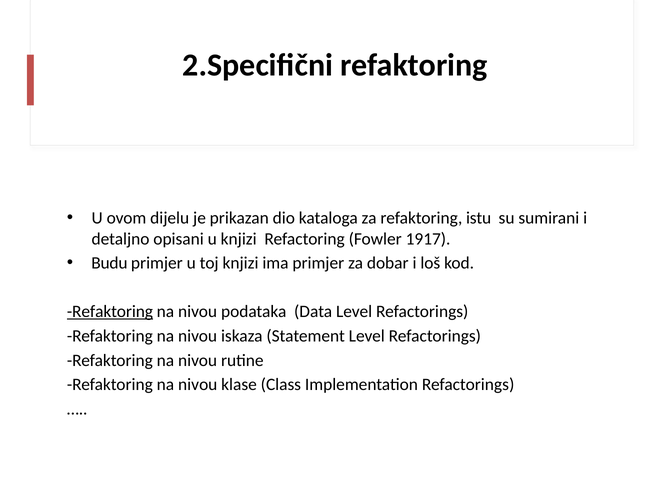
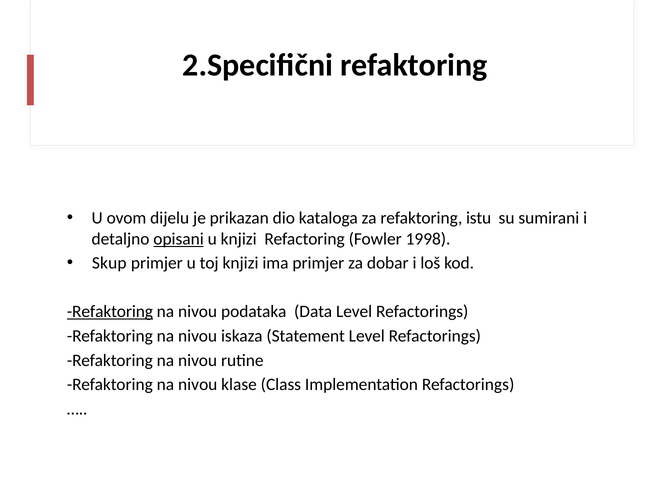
opisani underline: none -> present
1917: 1917 -> 1998
Budu: Budu -> Skup
